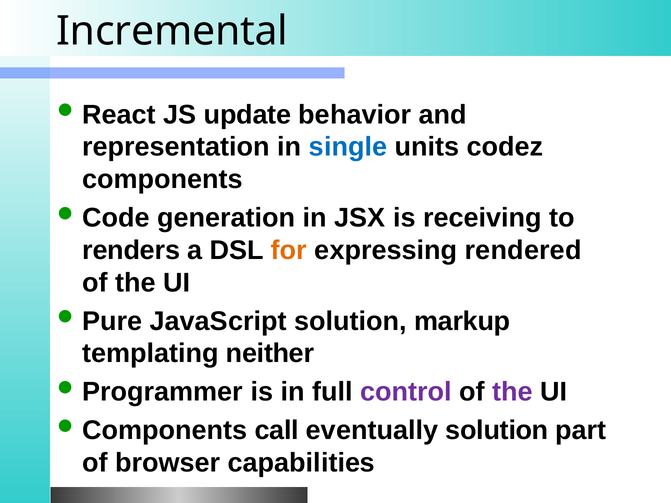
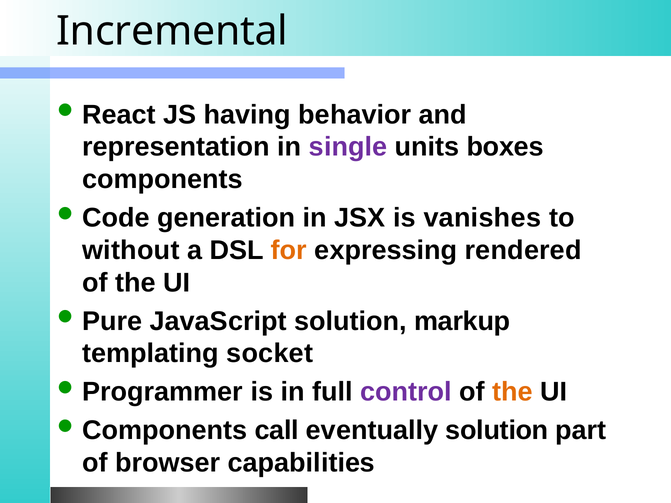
update: update -> having
single colour: blue -> purple
codez: codez -> boxes
receiving: receiving -> vanishes
renders: renders -> without
neither: neither -> socket
the at (512, 392) colour: purple -> orange
